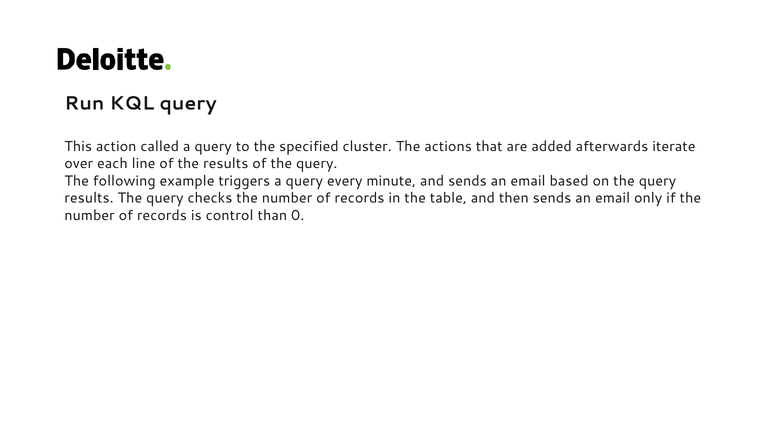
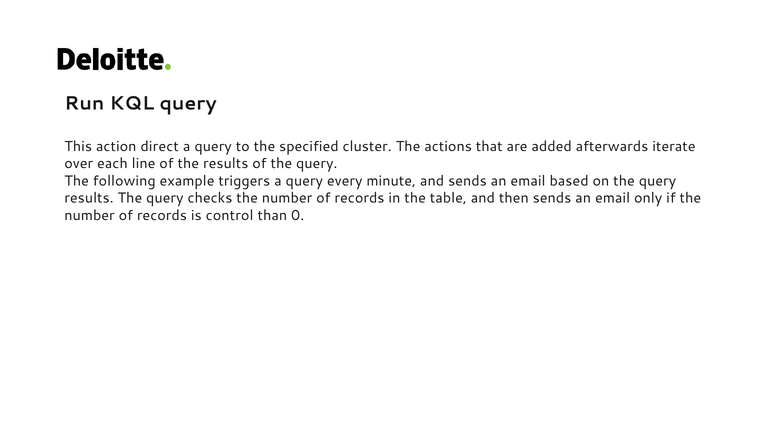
called: called -> direct
